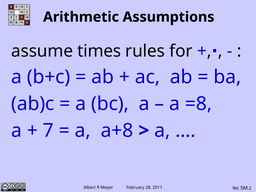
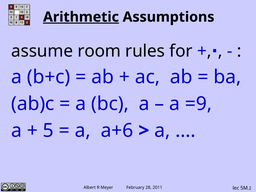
Arithmetic underline: none -> present
times: times -> room
=8: =8 -> =9
7: 7 -> 5
a+8: a+8 -> a+6
